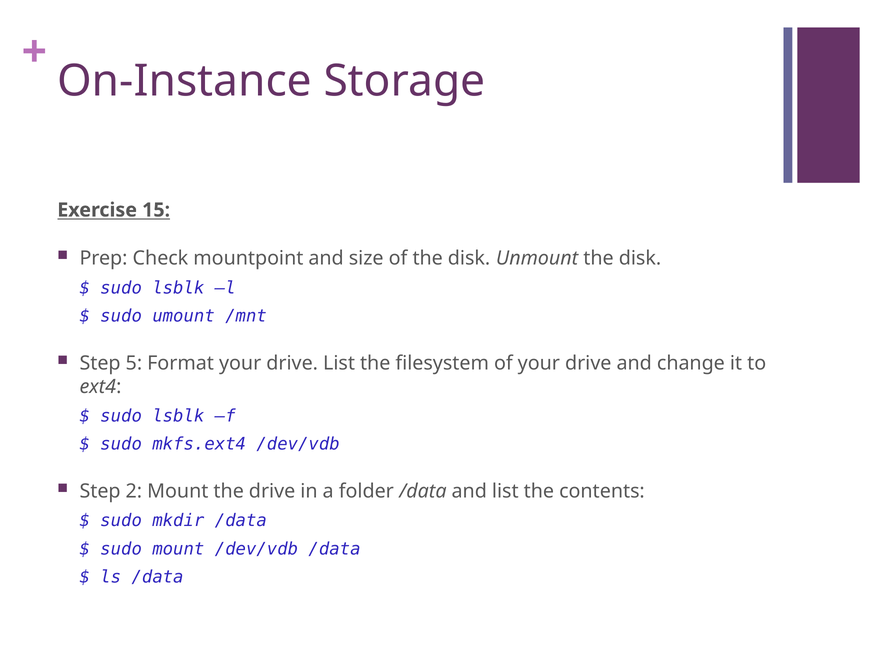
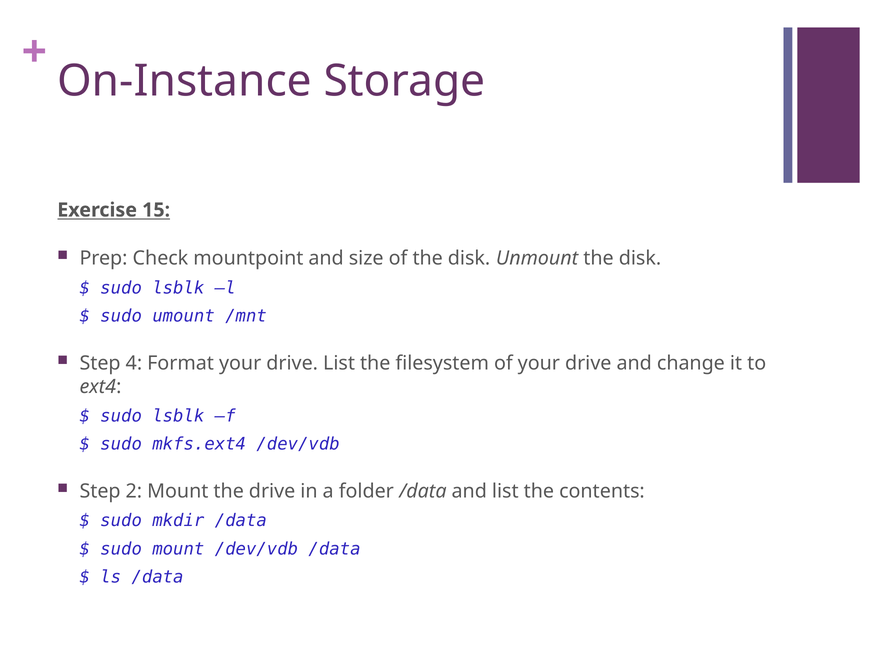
5: 5 -> 4
